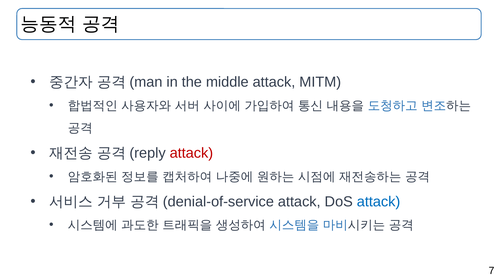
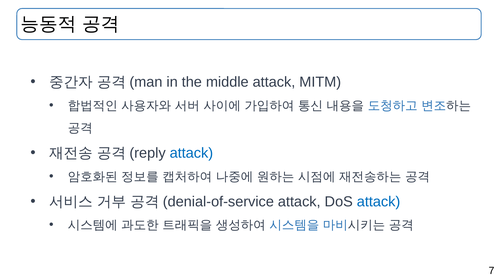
attack at (191, 153) colour: red -> blue
